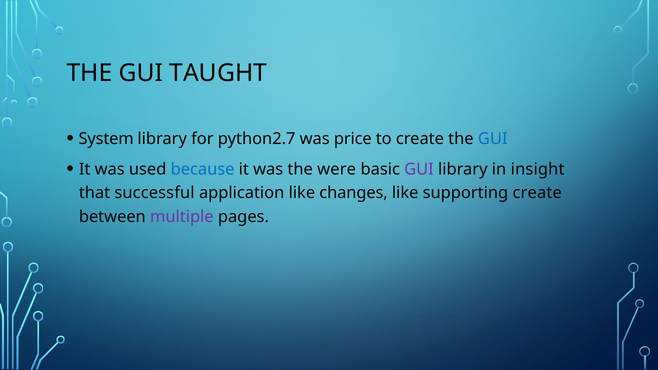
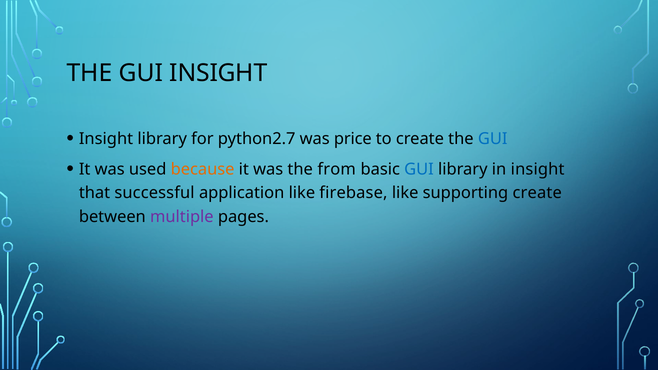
GUI TAUGHT: TAUGHT -> INSIGHT
System at (106, 139): System -> Insight
because colour: blue -> orange
were: were -> from
GUI at (419, 169) colour: purple -> blue
changes: changes -> firebase
